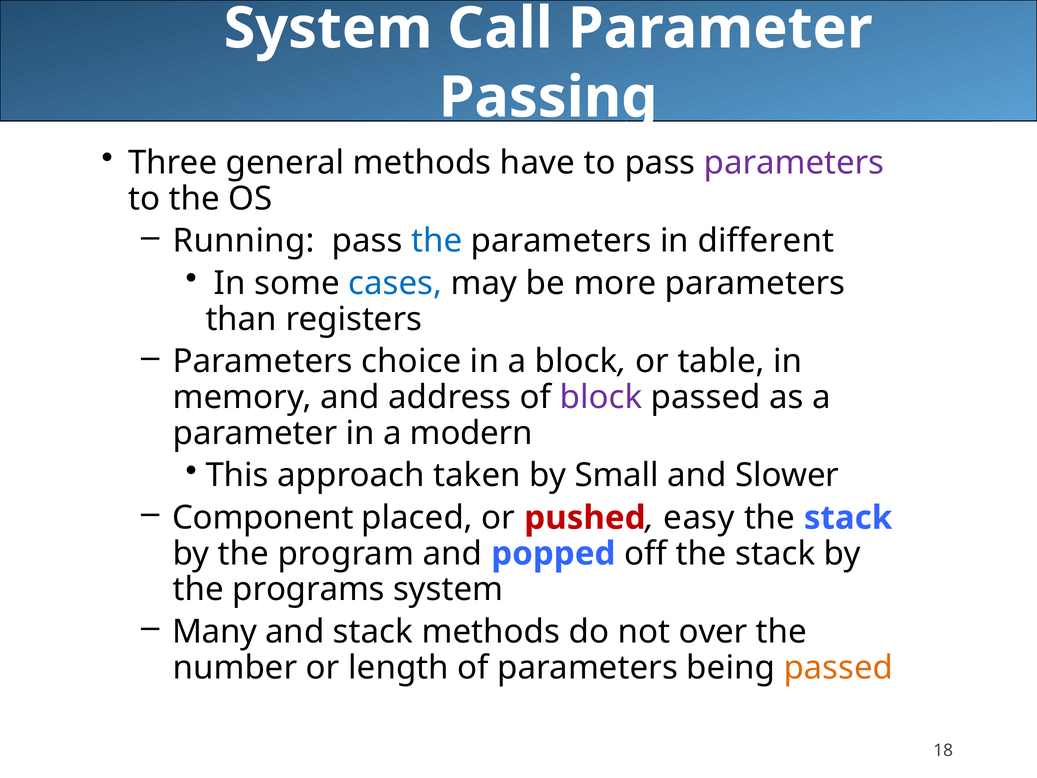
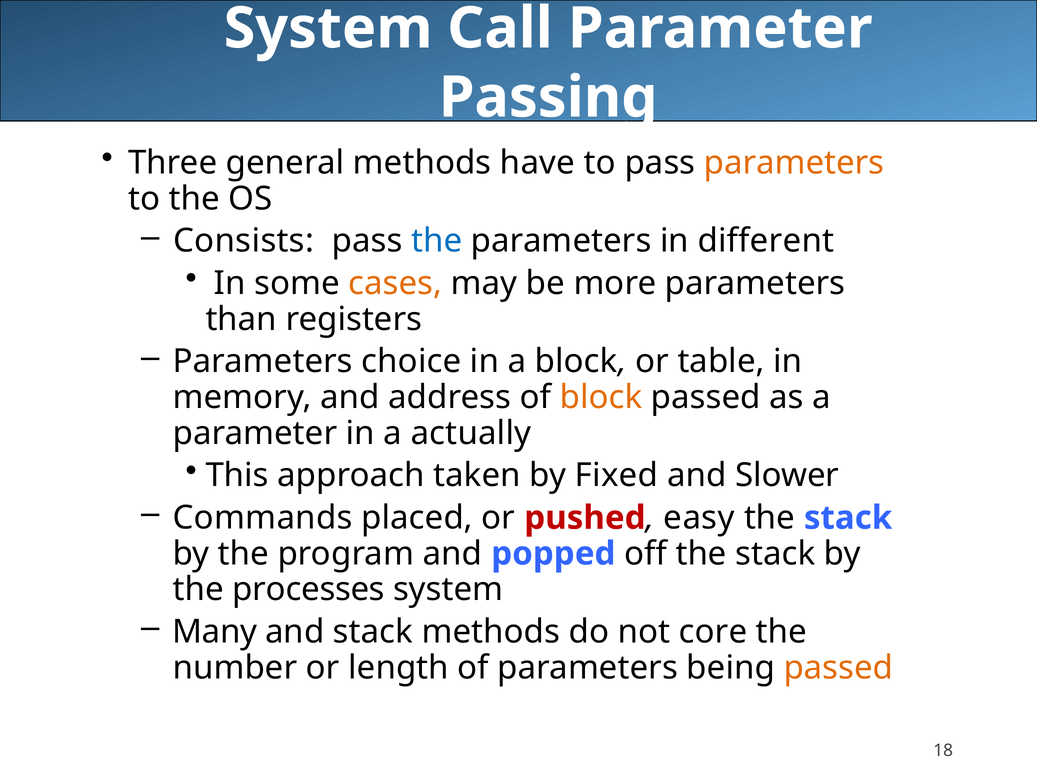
parameters at (794, 163) colour: purple -> orange
Running: Running -> Consists
cases colour: blue -> orange
block at (601, 397) colour: purple -> orange
modern: modern -> actually
Small: Small -> Fixed
Component: Component -> Commands
programs: programs -> processes
over: over -> core
